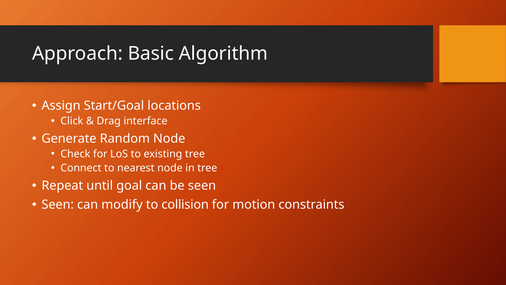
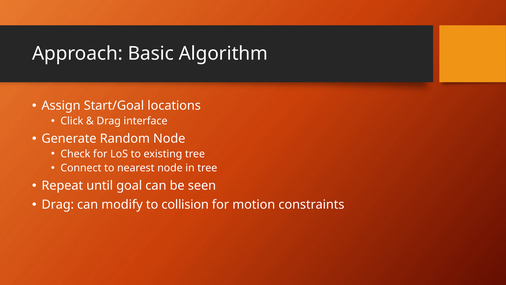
Seen at (58, 204): Seen -> Drag
